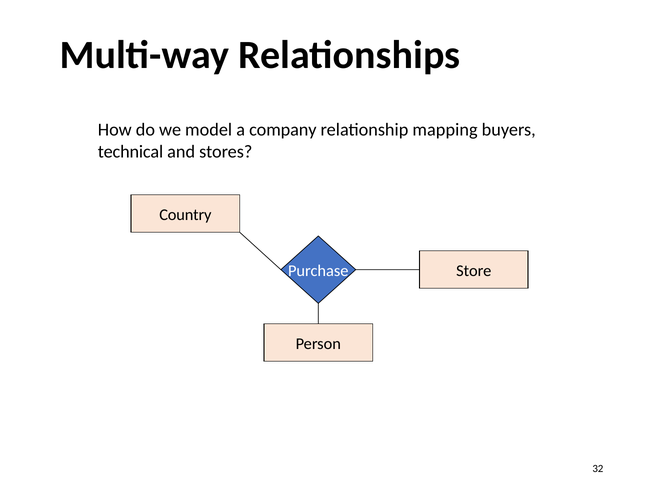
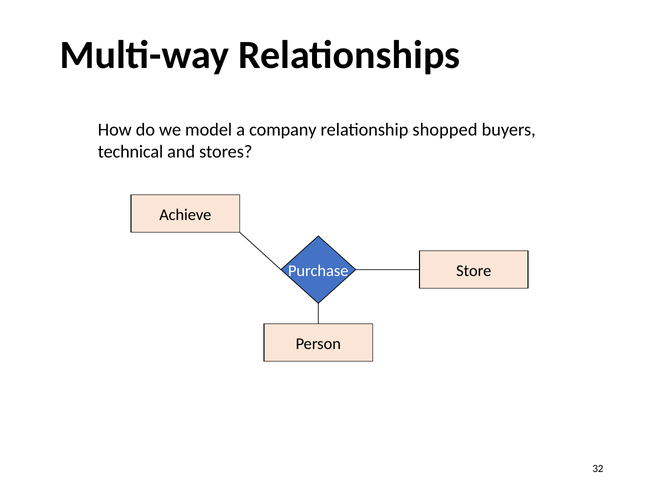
mapping: mapping -> shopped
Country: Country -> Achieve
